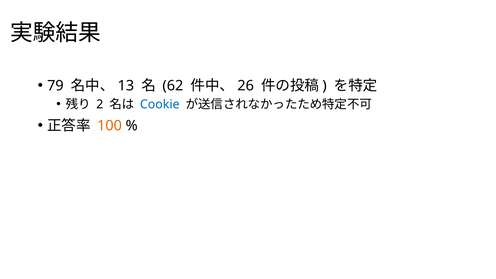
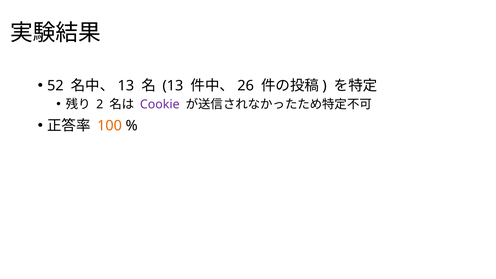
79: 79 -> 52
62 at (173, 86): 62 -> 13
Cookie colour: blue -> purple
